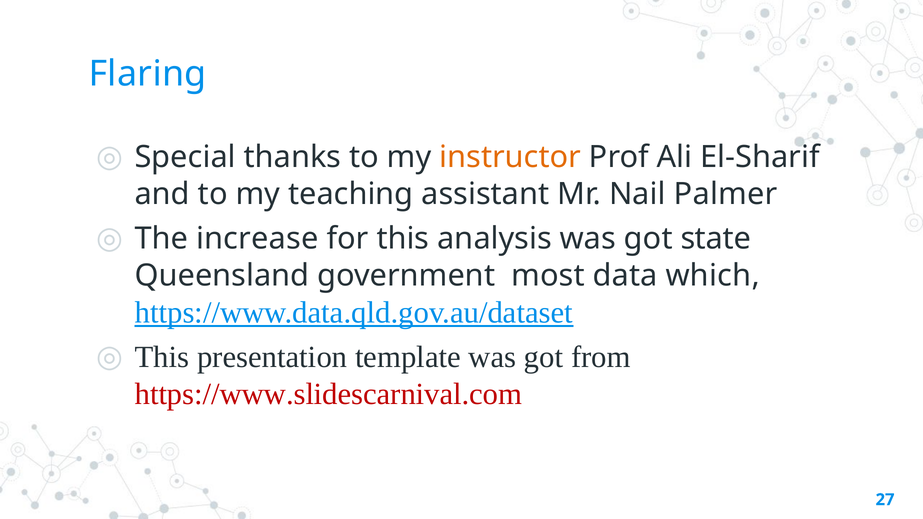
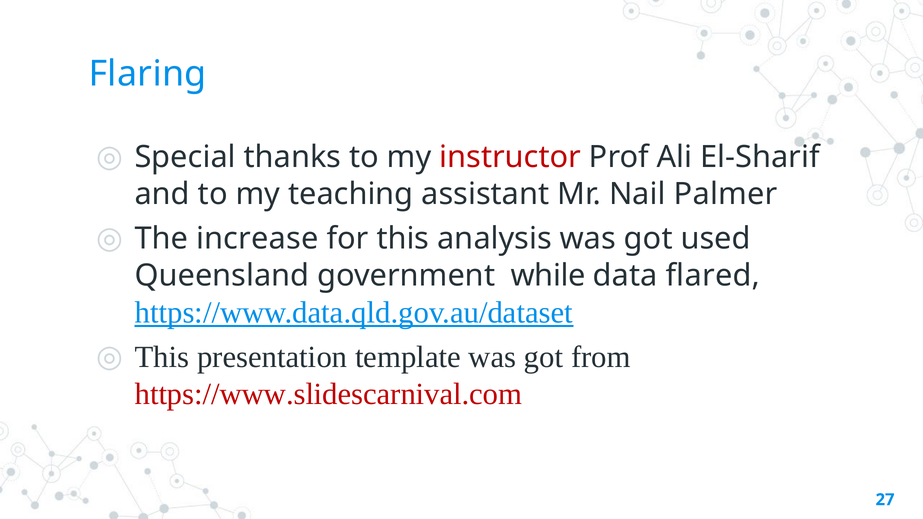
instructor colour: orange -> red
state: state -> used
most: most -> while
which: which -> flared
